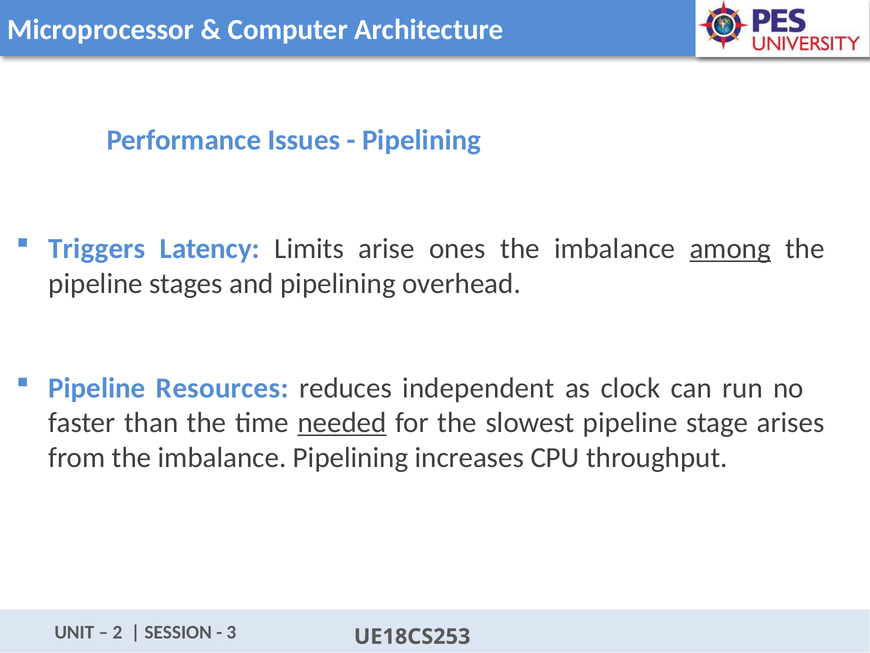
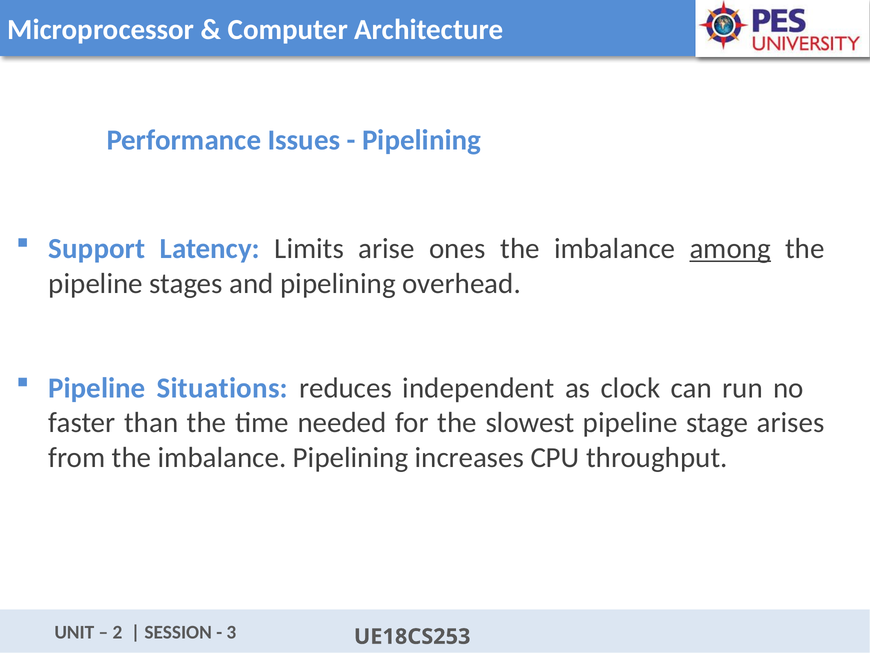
Triggers: Triggers -> Support
Resources: Resources -> Situations
needed underline: present -> none
